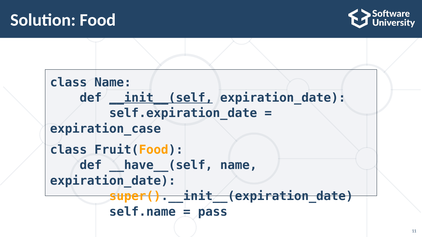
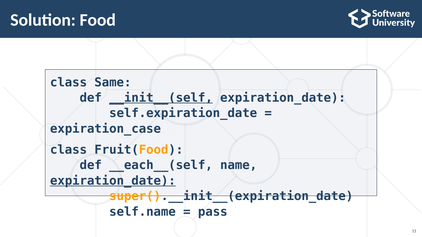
class Name: Name -> Same
__have__(self: __have__(self -> __each__(self
expiration_date at (113, 181) underline: none -> present
